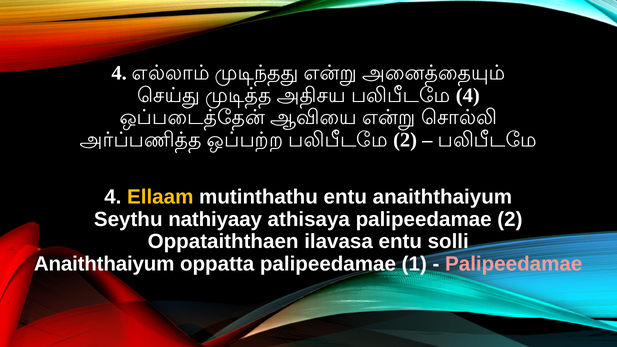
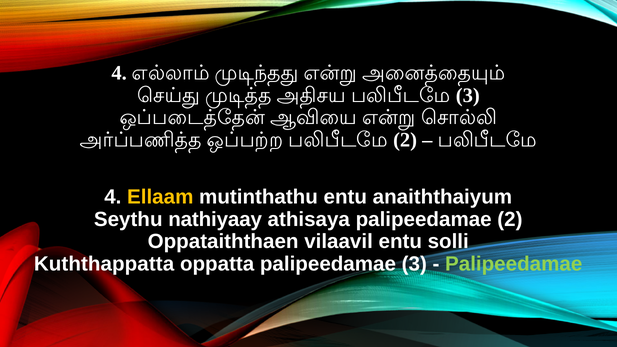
4 at (468, 95): 4 -> 3
ilavasa: ilavasa -> vilaavil
Anaiththaiyum at (104, 264): Anaiththaiyum -> Kuththappatta
palipeedamae 1: 1 -> 3
Palipeedamae at (514, 264) colour: pink -> light green
